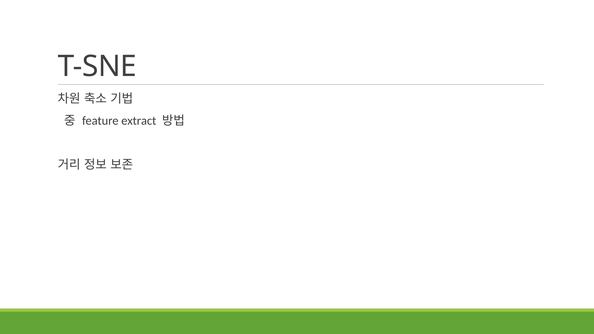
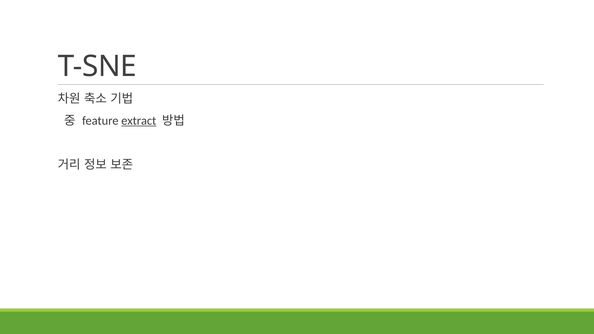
extract underline: none -> present
